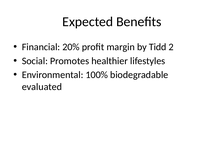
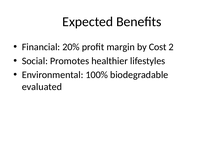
Tidd: Tidd -> Cost
